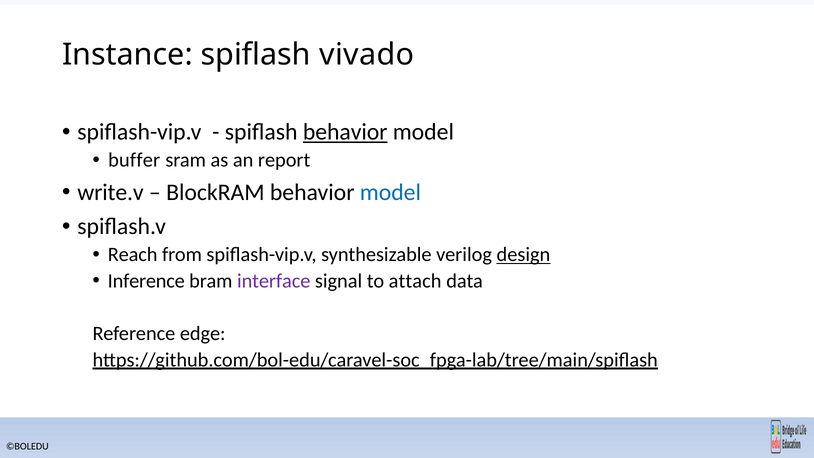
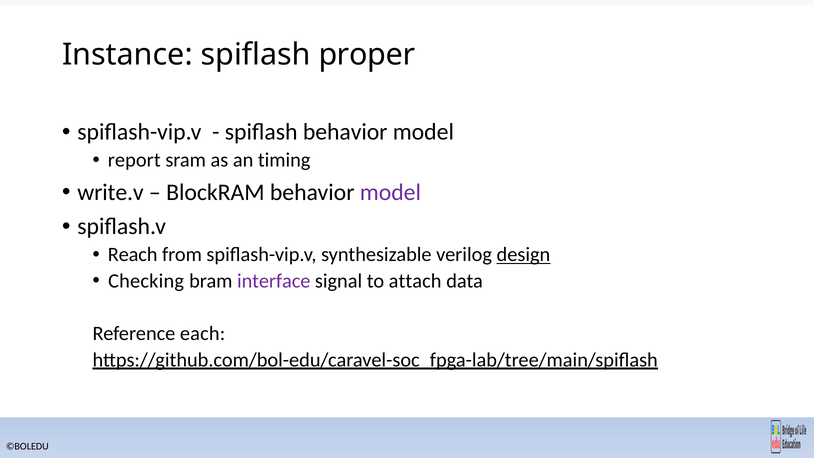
vivado: vivado -> proper
behavior at (345, 132) underline: present -> none
buffer: buffer -> report
report: report -> timing
model at (390, 192) colour: blue -> purple
Inference: Inference -> Checking
edge: edge -> each
